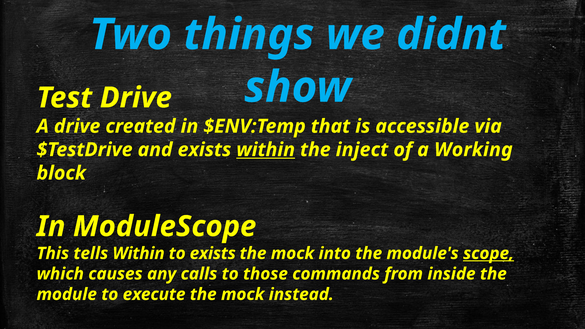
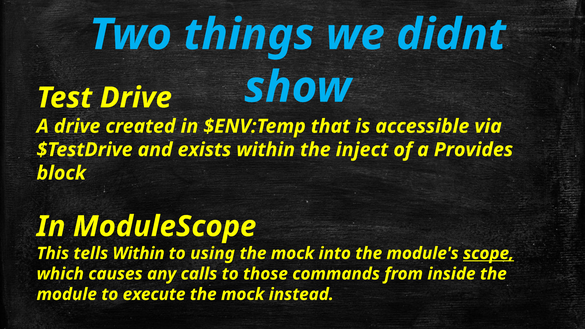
within at (266, 150) underline: present -> none
Working: Working -> Provides
to exists: exists -> using
